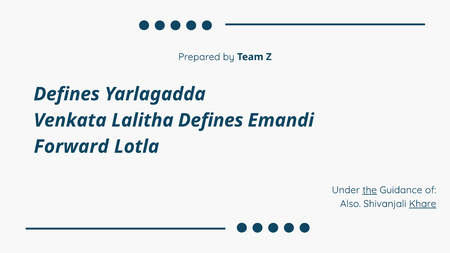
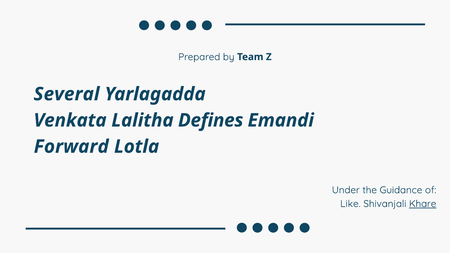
Defines at (67, 94): Defines -> Several
the underline: present -> none
Also: Also -> Like
